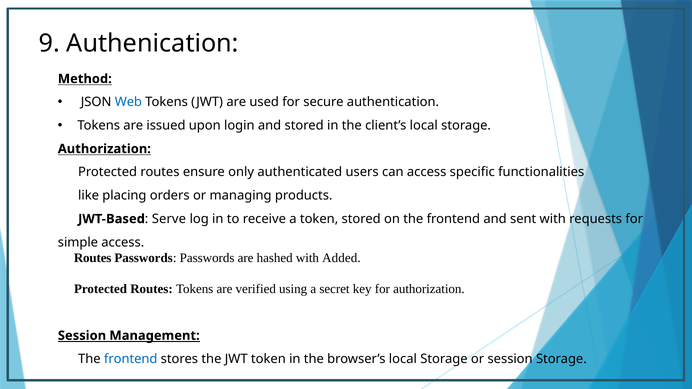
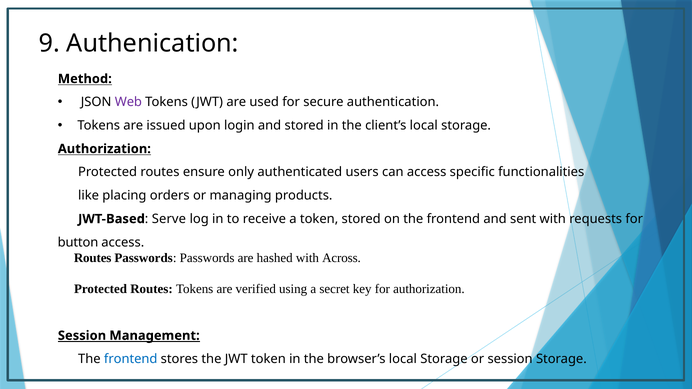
Web colour: blue -> purple
simple: simple -> button
Added: Added -> Across
